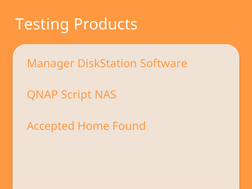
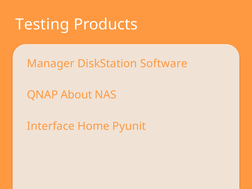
Script: Script -> About
Accepted: Accepted -> Interface
Found: Found -> Pyunit
